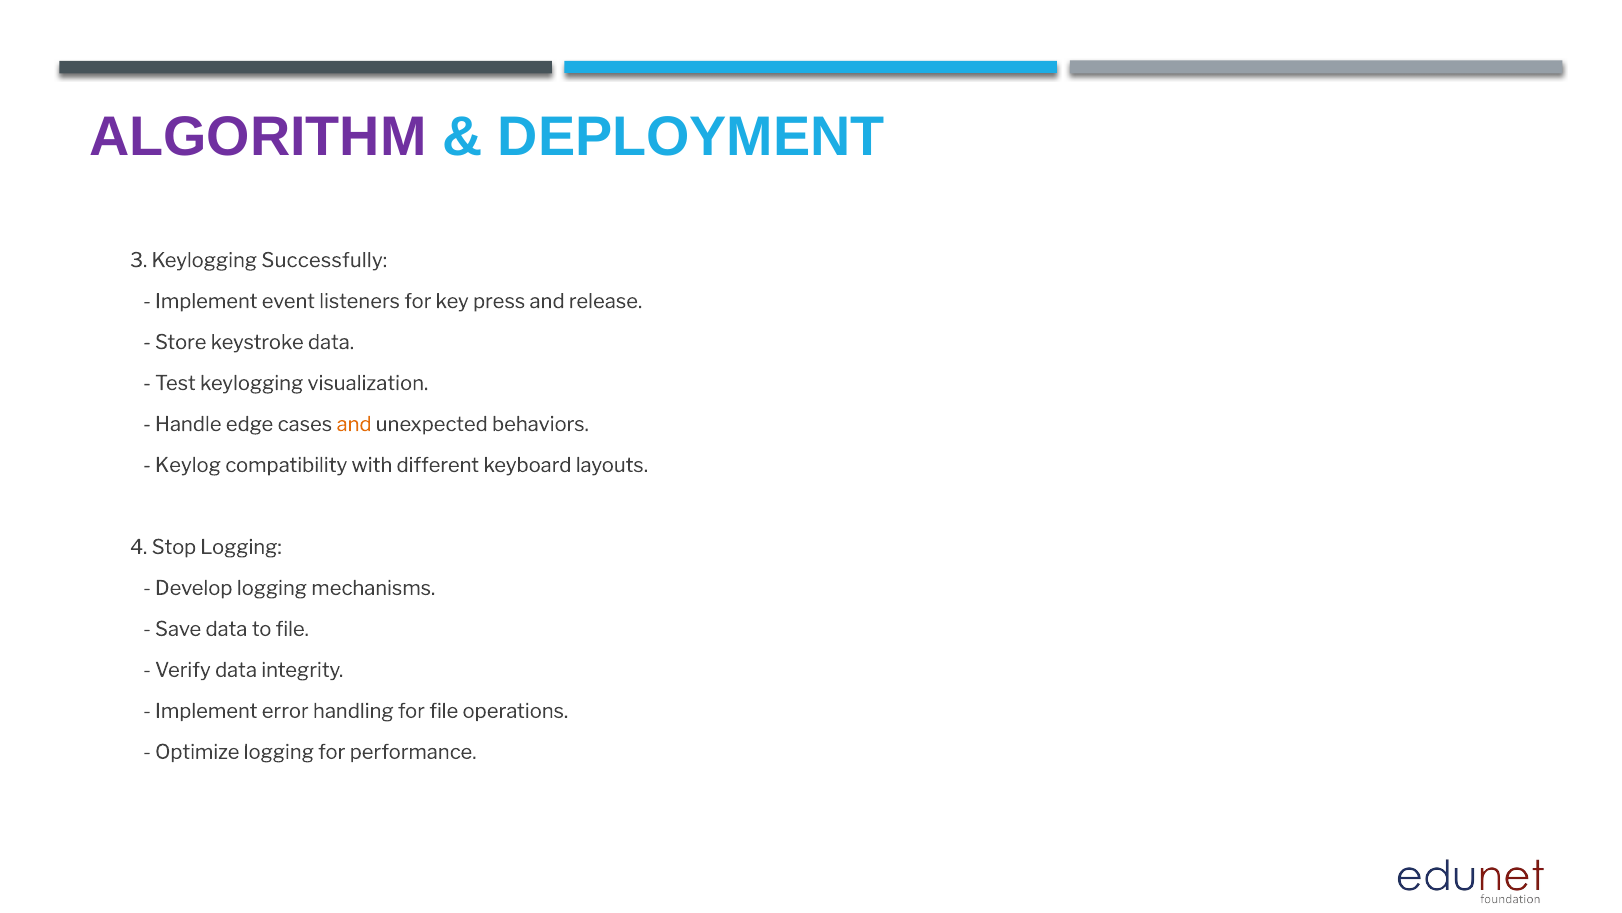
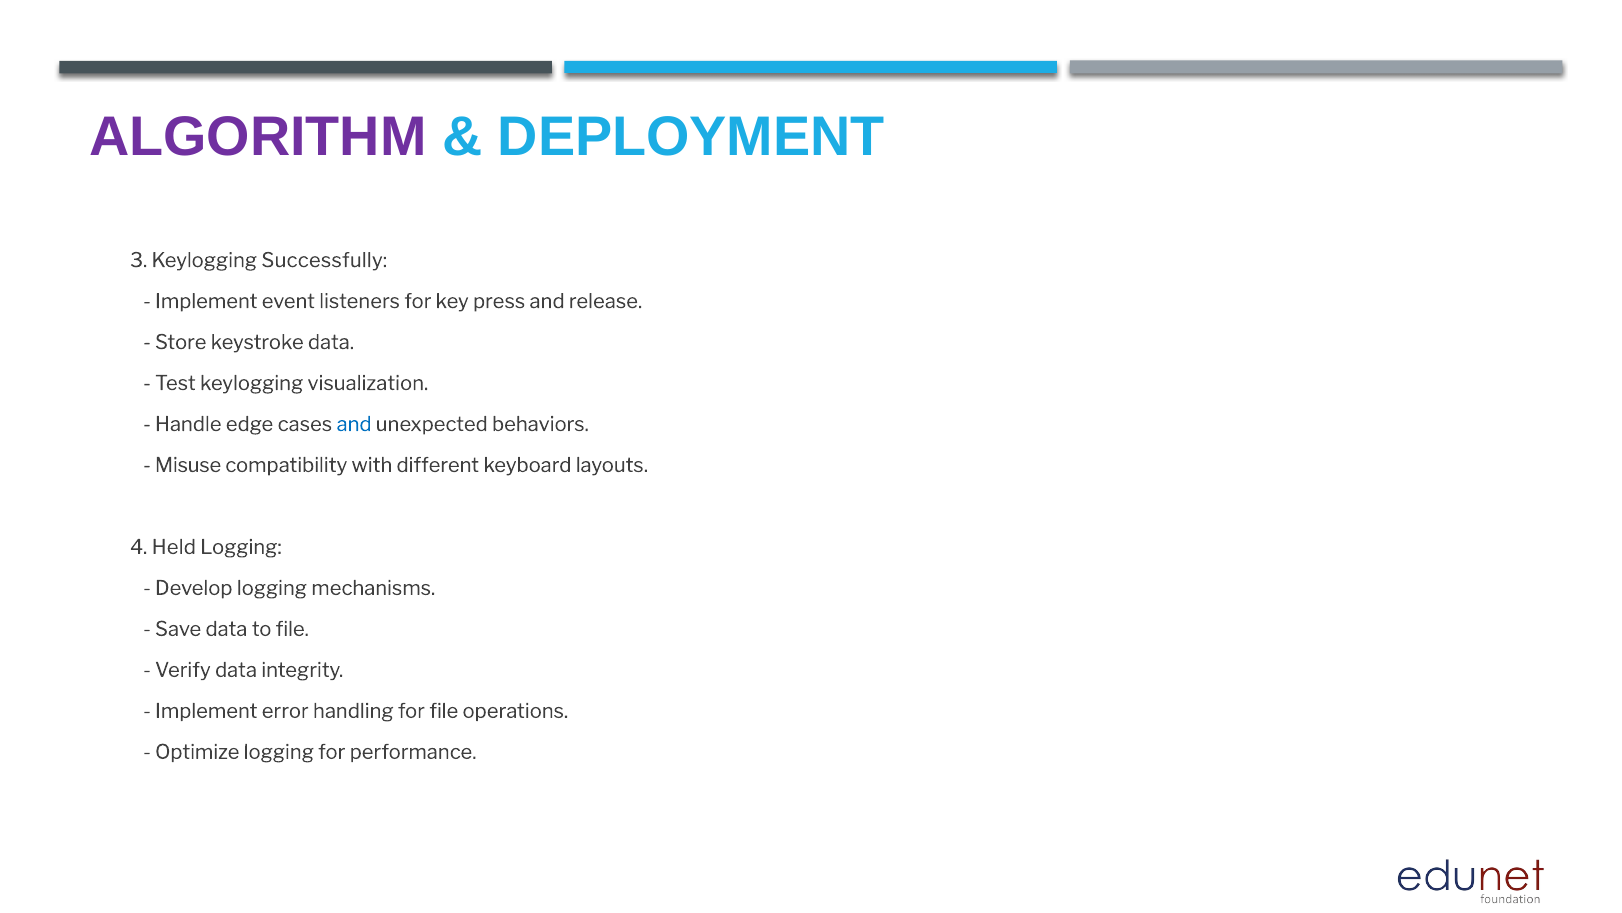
and at (354, 424) colour: orange -> blue
Keylog: Keylog -> Misuse
Stop: Stop -> Held
